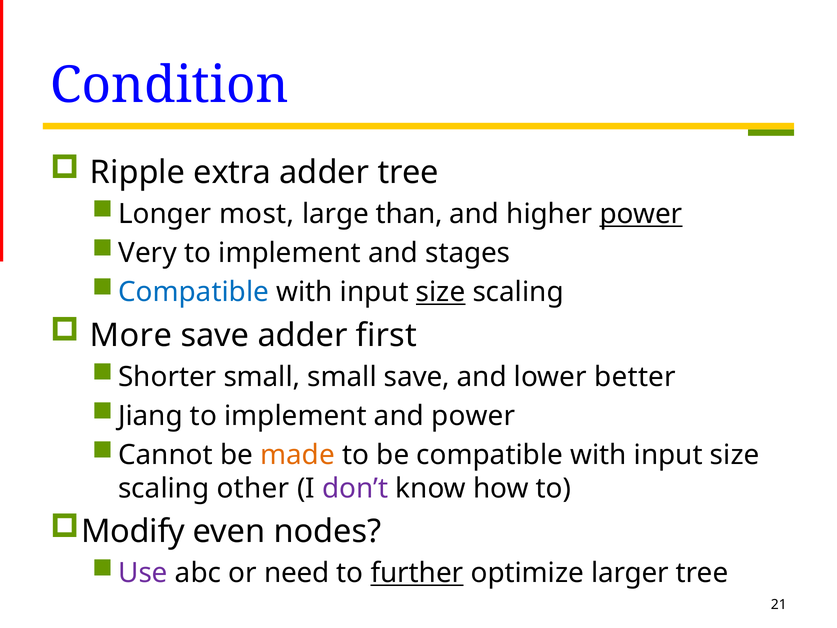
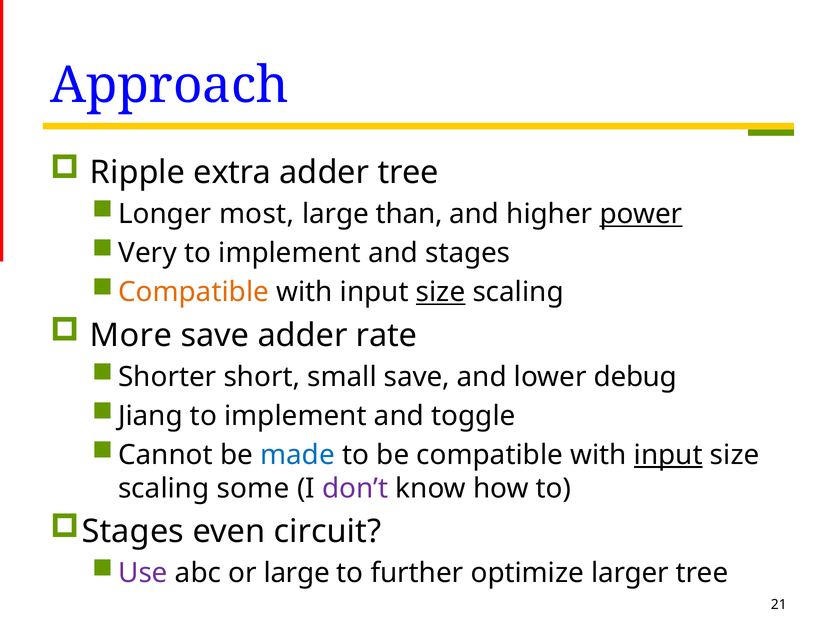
Condition: Condition -> Approach
Compatible at (194, 292) colour: blue -> orange
first: first -> rate
Shorter small: small -> short
better: better -> debug
and power: power -> toggle
made colour: orange -> blue
input at (668, 455) underline: none -> present
other: other -> some
Modify at (133, 531): Modify -> Stages
nodes: nodes -> circuit
or need: need -> large
further underline: present -> none
